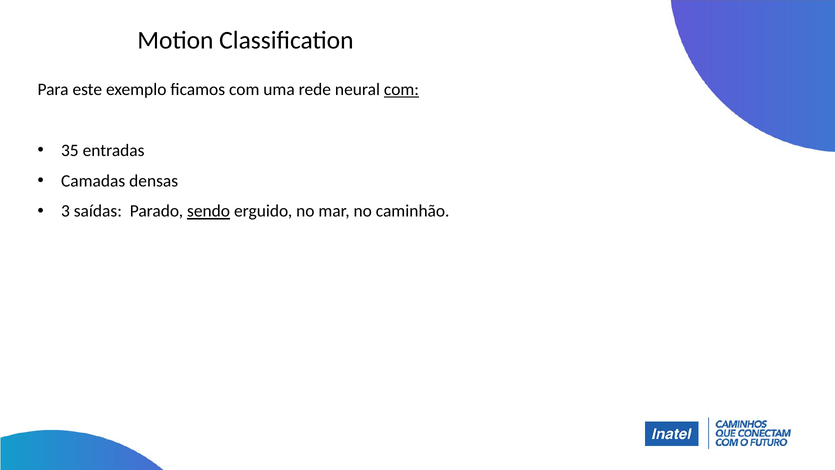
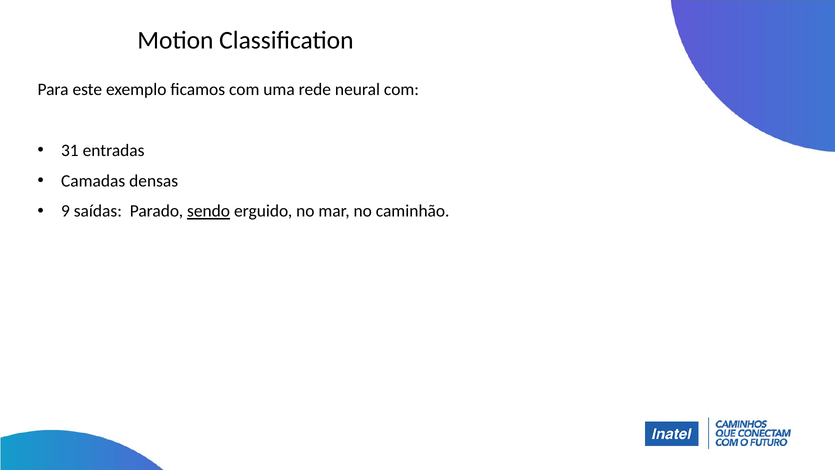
com at (401, 89) underline: present -> none
35: 35 -> 31
3: 3 -> 9
